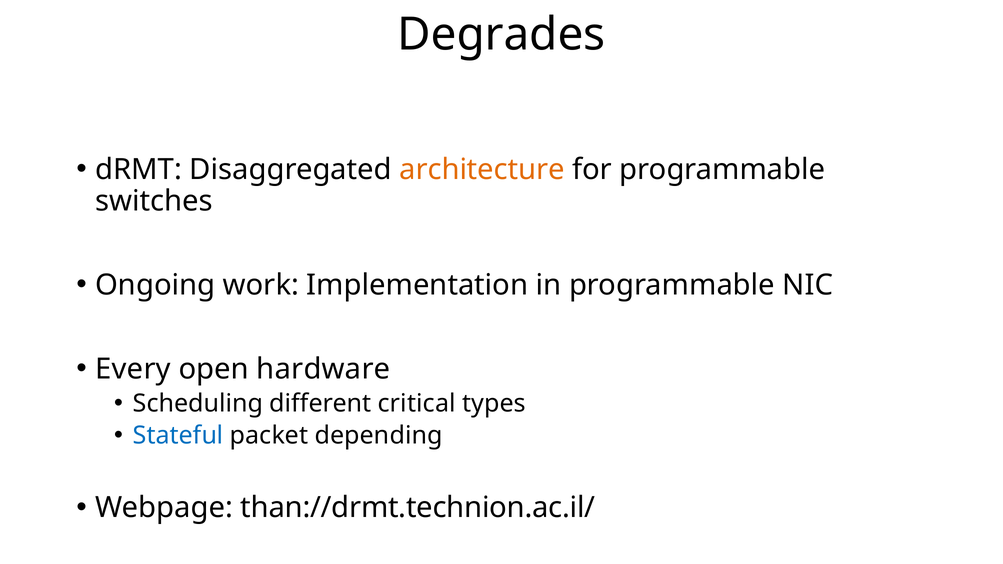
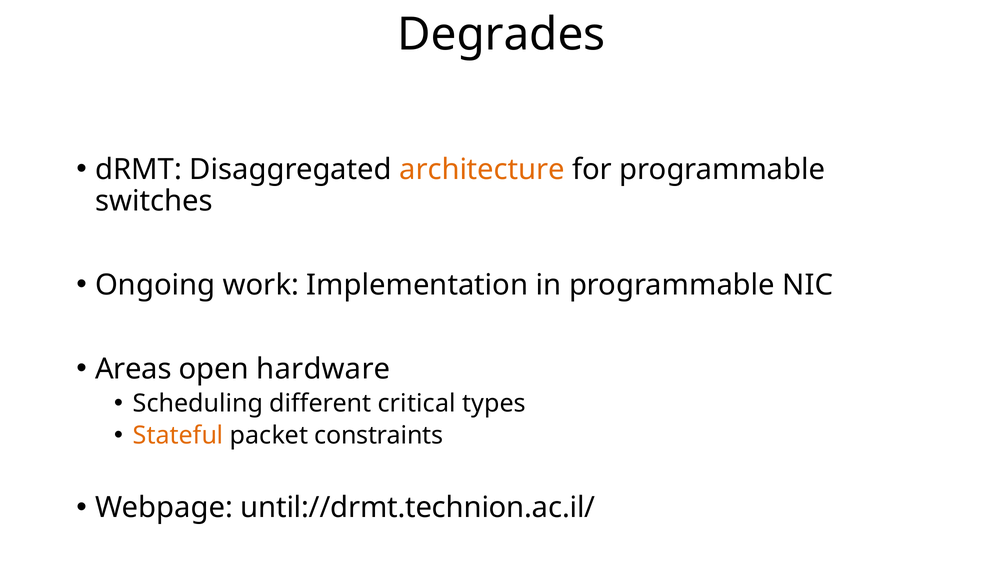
Every: Every -> Areas
Stateful colour: blue -> orange
depending: depending -> constraints
than://drmt.technion.ac.il/: than://drmt.technion.ac.il/ -> until://drmt.technion.ac.il/
